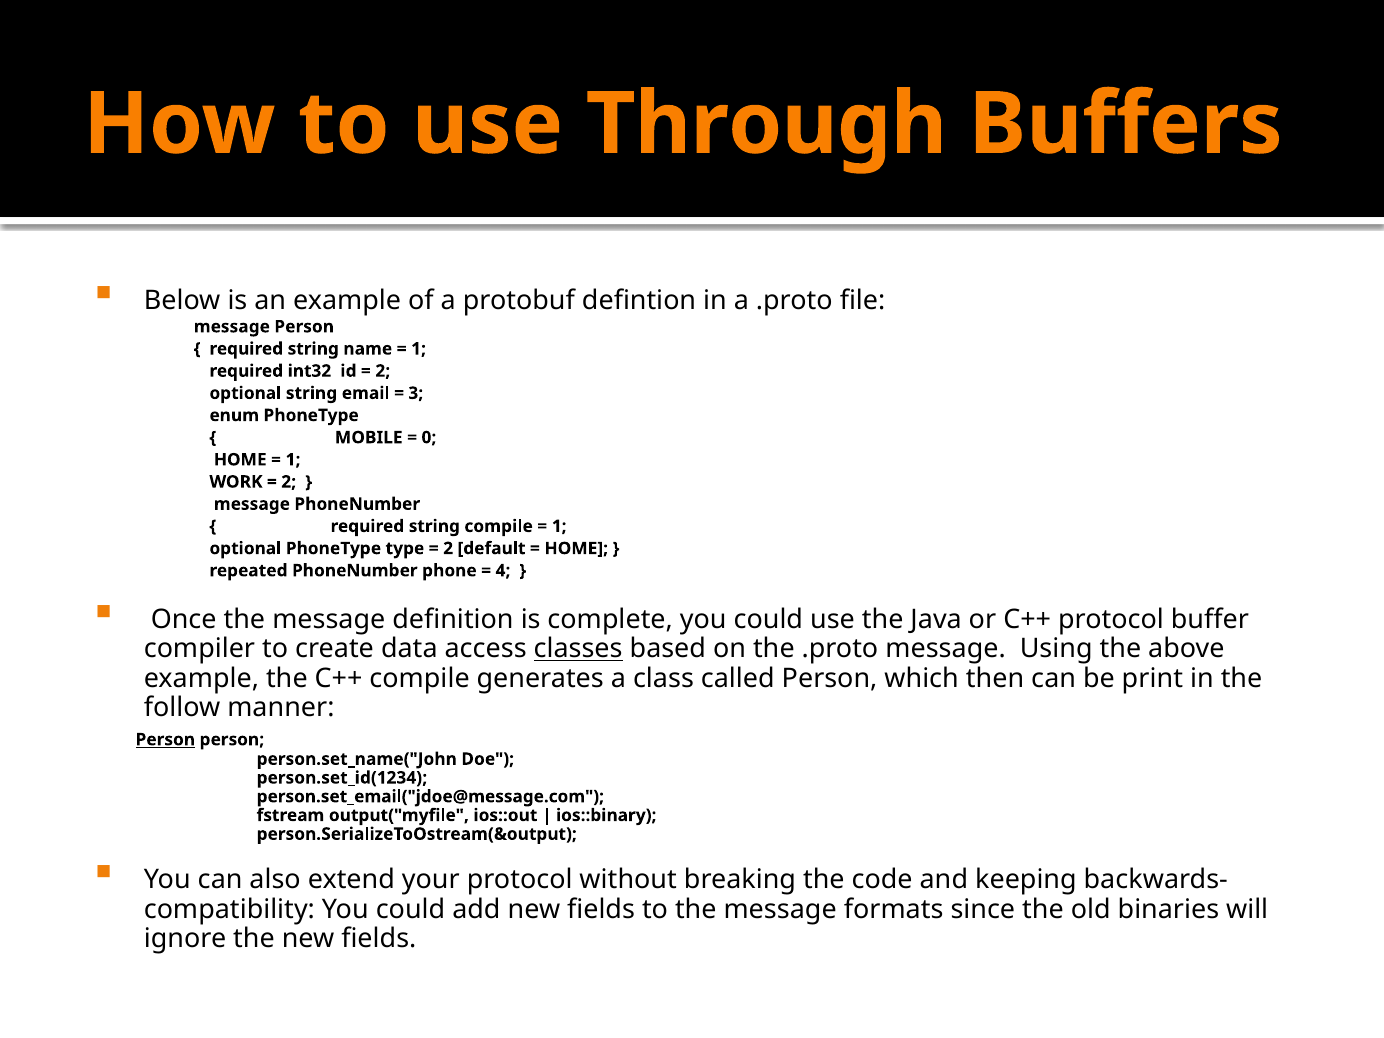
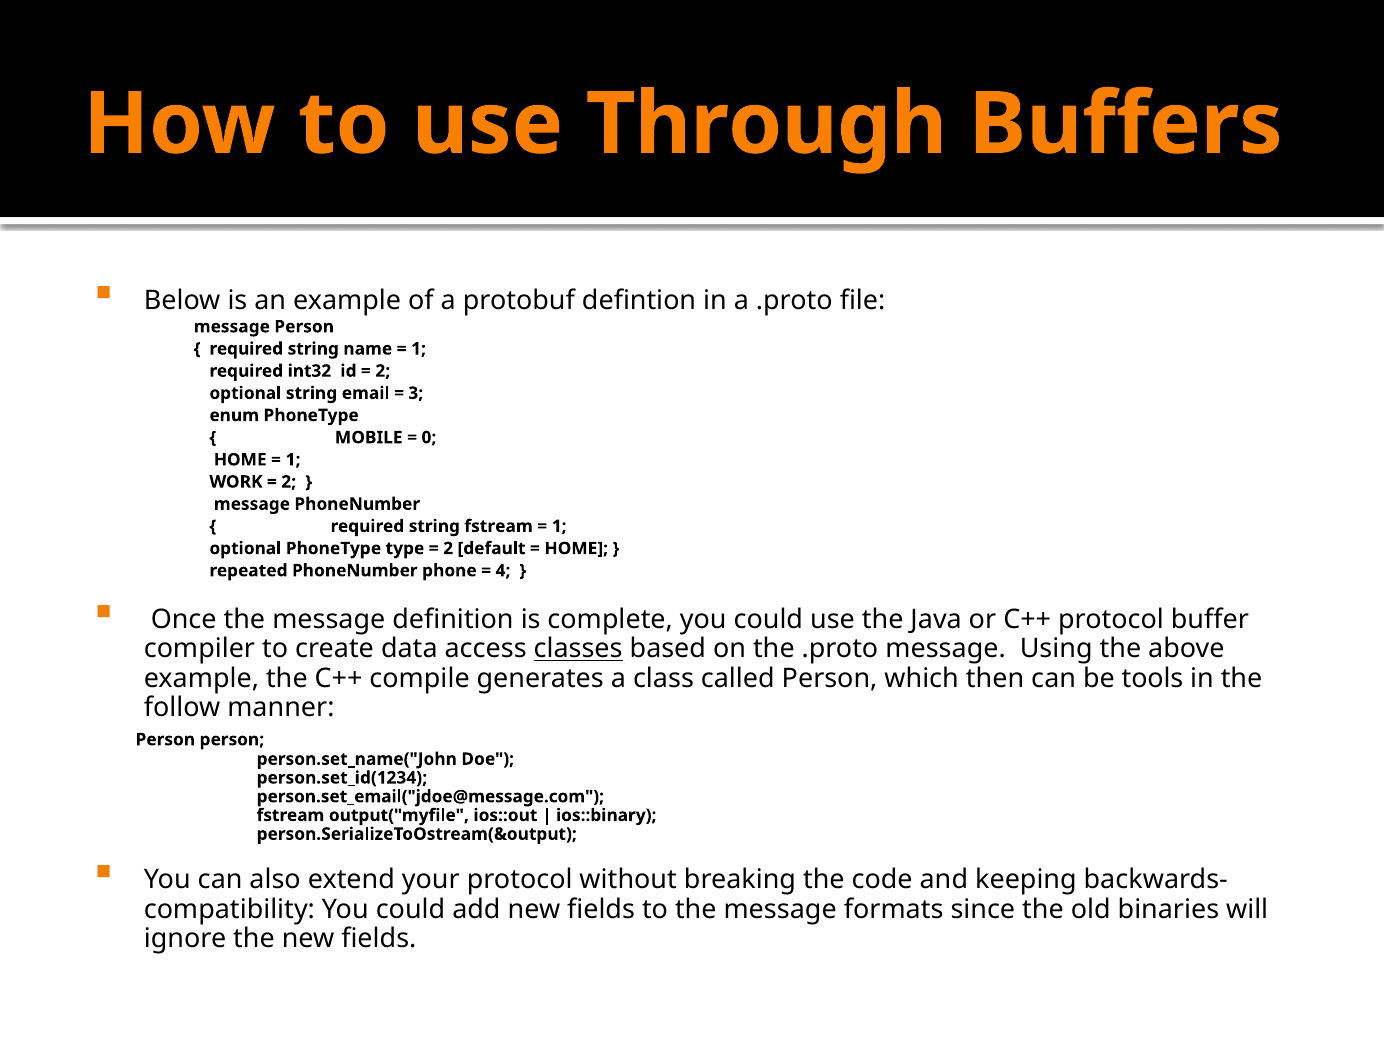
string compile: compile -> fstream
print: print -> tools
Person at (165, 740) underline: present -> none
